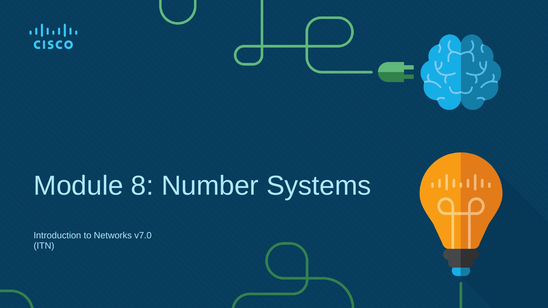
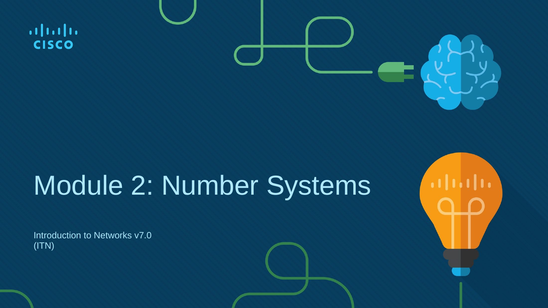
8: 8 -> 2
